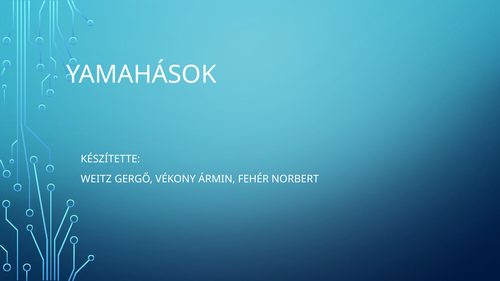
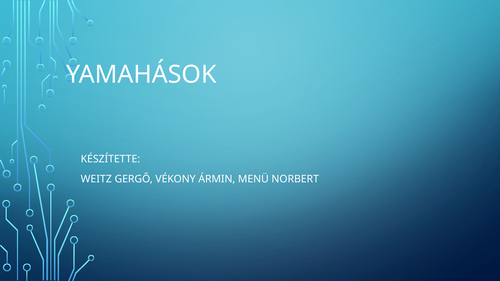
FEHÉR: FEHÉR -> MENÜ
